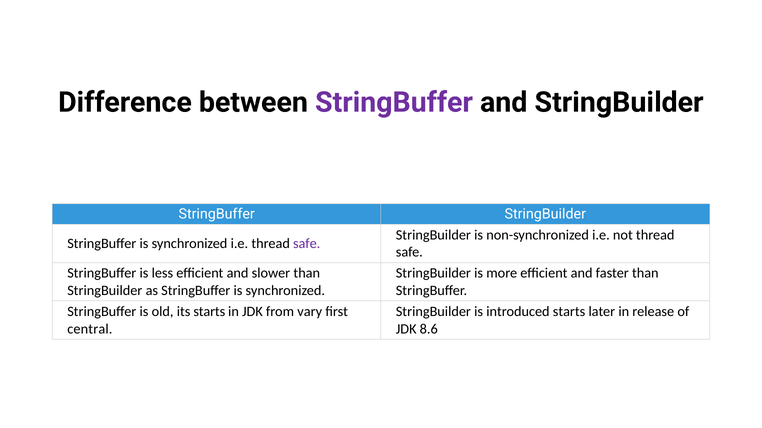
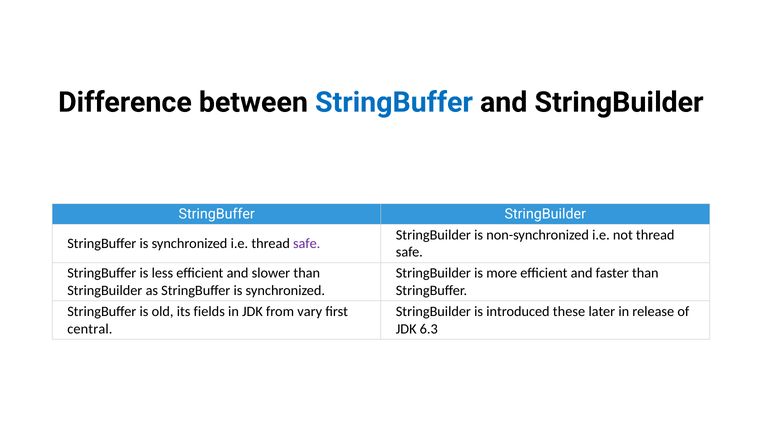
StringBuffer at (394, 102) colour: purple -> blue
its starts: starts -> fields
introduced starts: starts -> these
8.6: 8.6 -> 6.3
